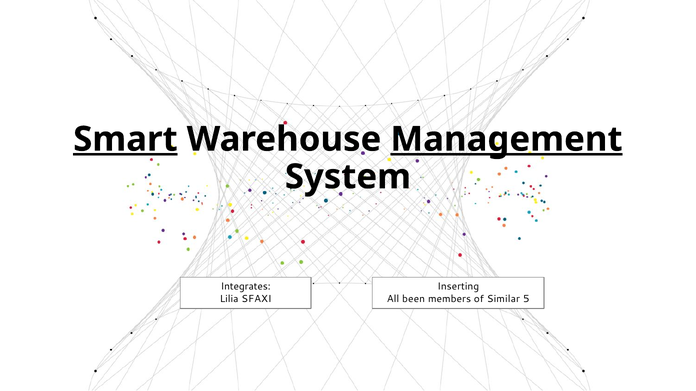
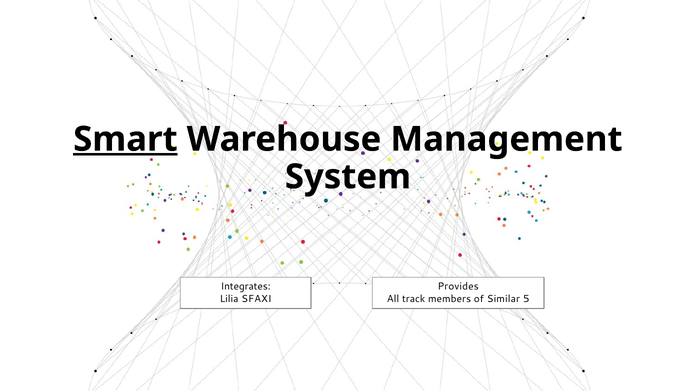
Management underline: present -> none
Inserting: Inserting -> Provides
been: been -> track
